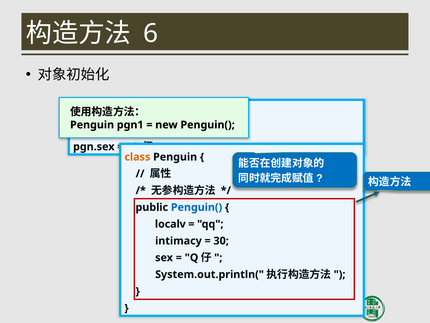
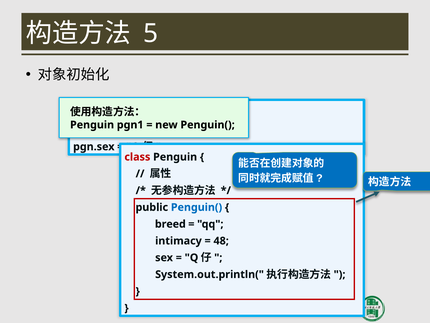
6: 6 -> 5
class colour: orange -> red
localv: localv -> breed
30: 30 -> 48
